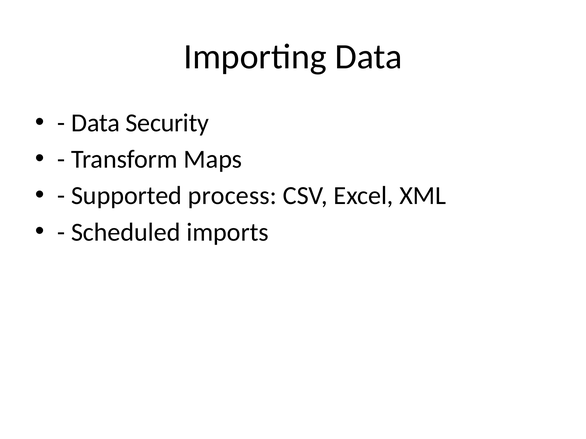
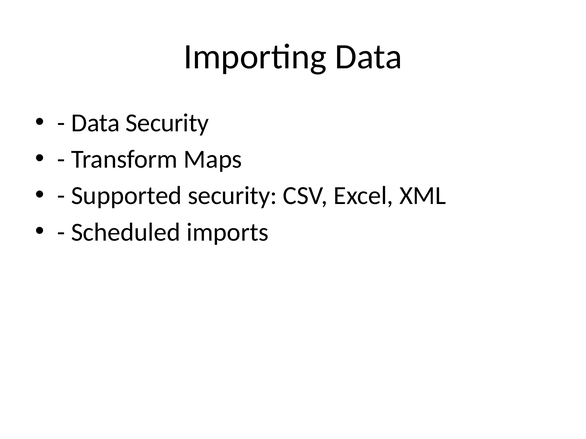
Supported process: process -> security
